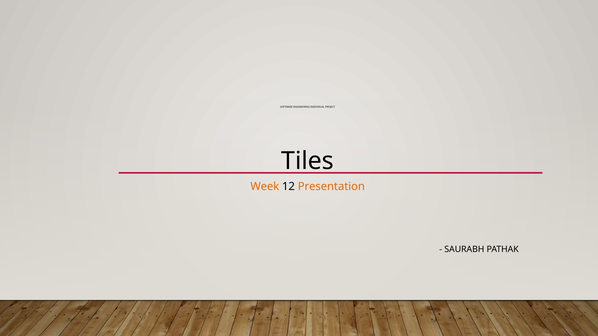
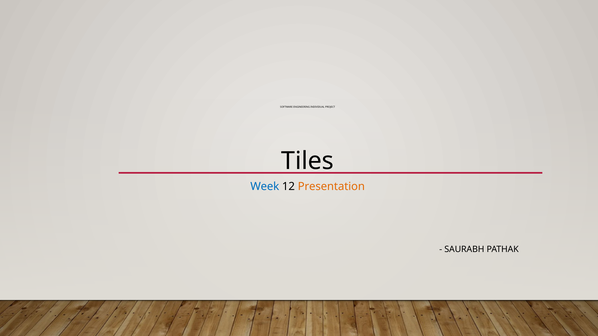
Week colour: orange -> blue
